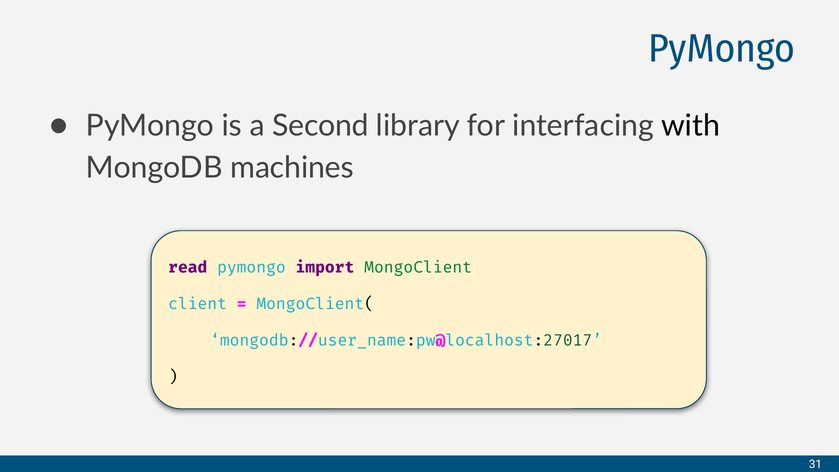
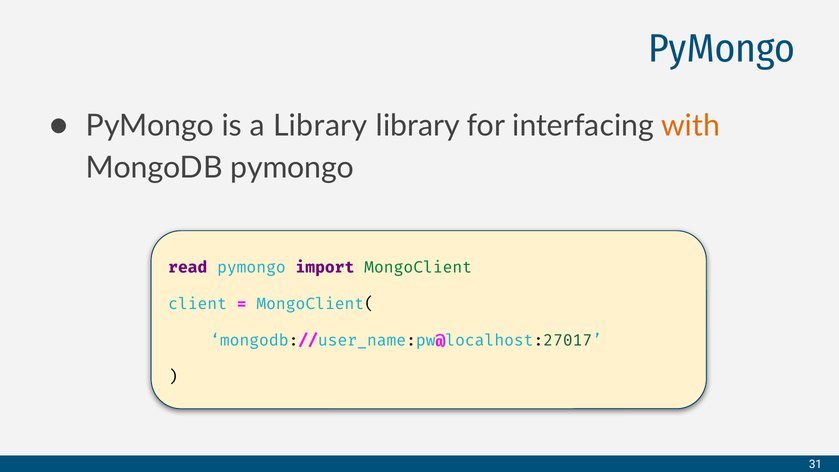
a Second: Second -> Library
with colour: black -> orange
MongoDB machines: machines -> pymongo
